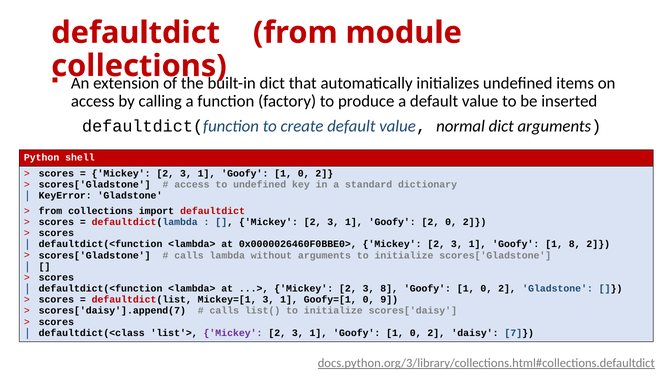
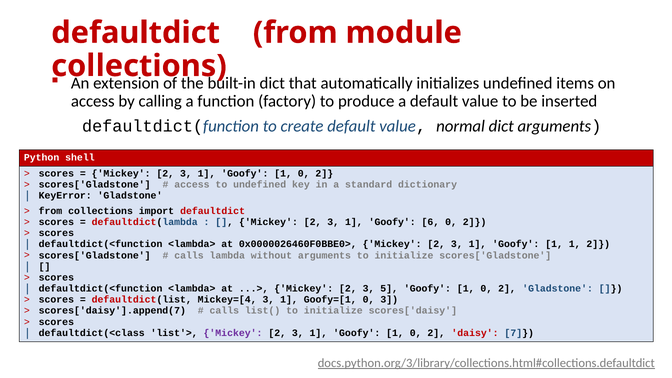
Goofy 2: 2 -> 6
1 8: 8 -> 1
3 8: 8 -> 5
Mickey=[1: Mickey=[1 -> Mickey=[4
0 9: 9 -> 3
daisy colour: black -> red
